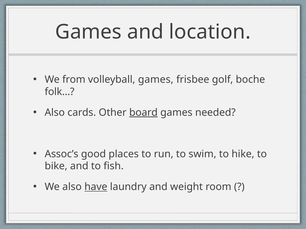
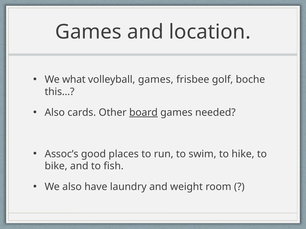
from: from -> what
folk…: folk… -> this…
have underline: present -> none
